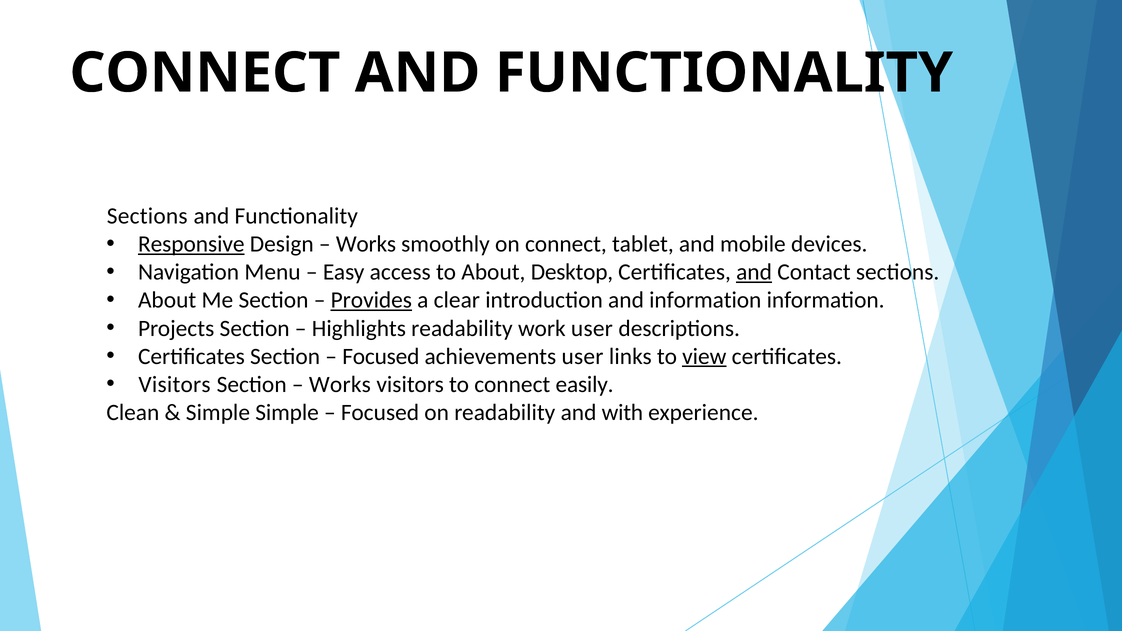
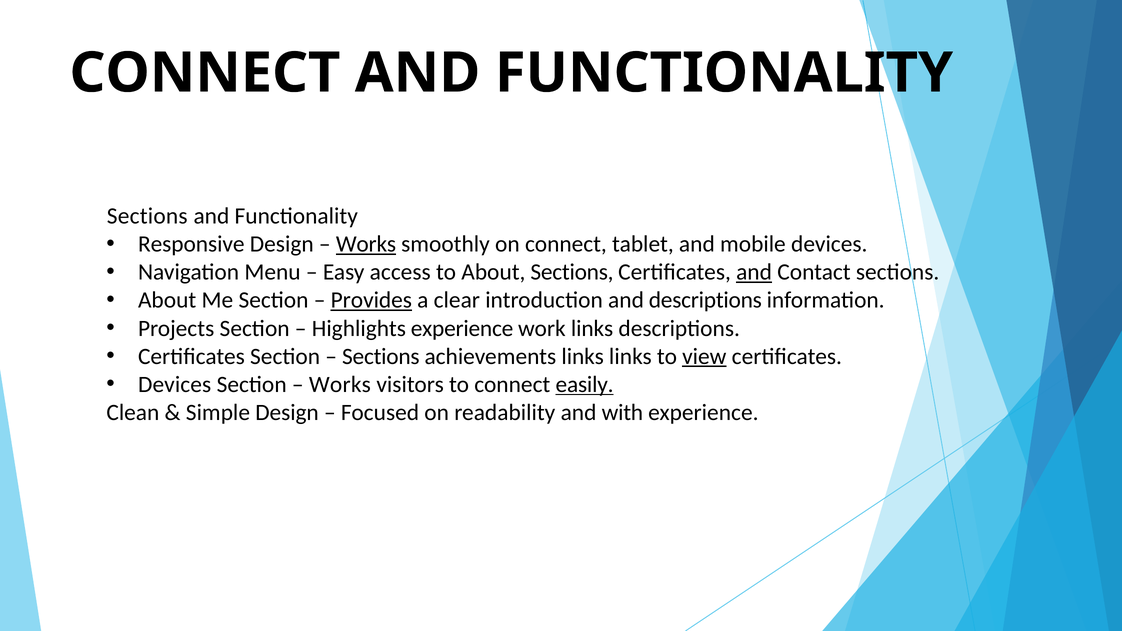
Responsive underline: present -> none
Works at (366, 244) underline: none -> present
About Desktop: Desktop -> Sections
and information: information -> descriptions
Highlights readability: readability -> experience
work user: user -> links
Focused at (381, 356): Focused -> Sections
achievements user: user -> links
Visitors at (175, 385): Visitors -> Devices
easily underline: none -> present
Simple Simple: Simple -> Design
